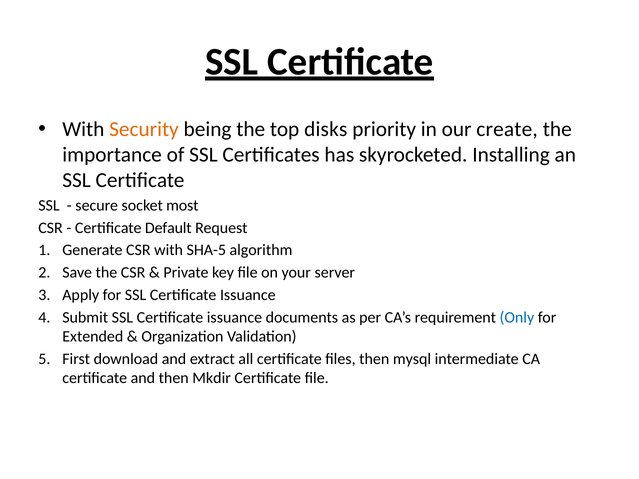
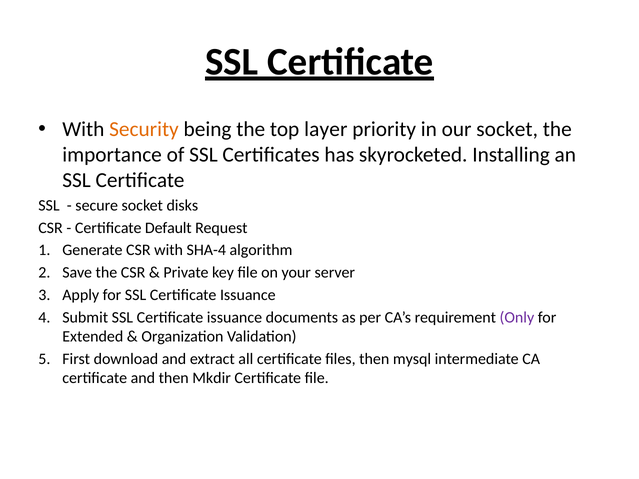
disks: disks -> layer
our create: create -> socket
most: most -> disks
SHA-5: SHA-5 -> SHA-4
Only colour: blue -> purple
